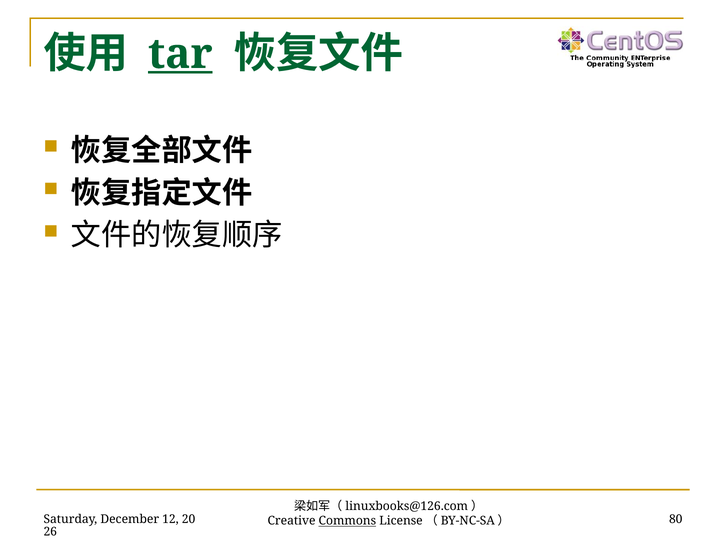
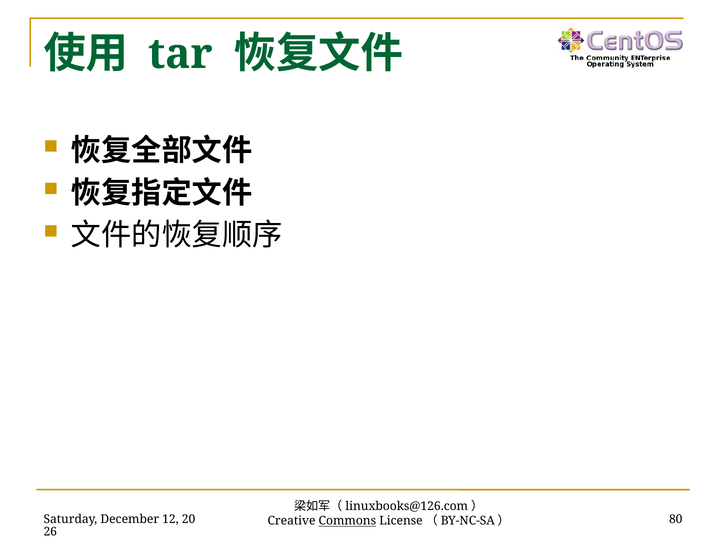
tar underline: present -> none
